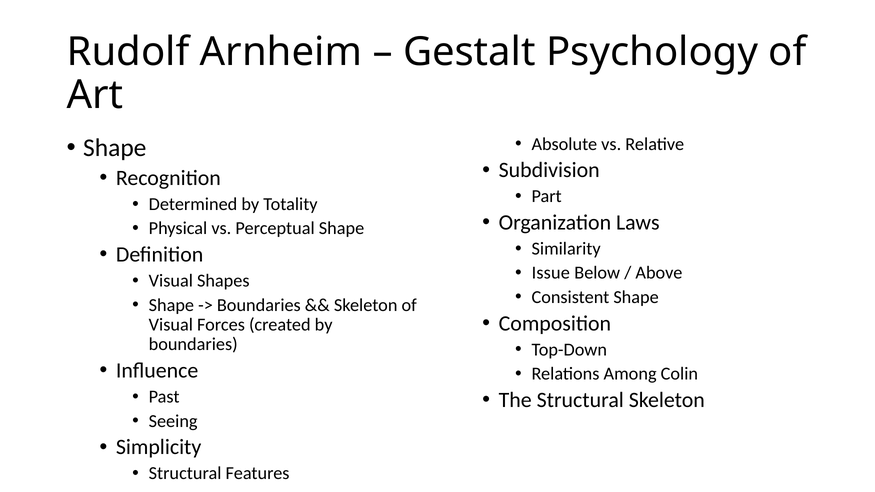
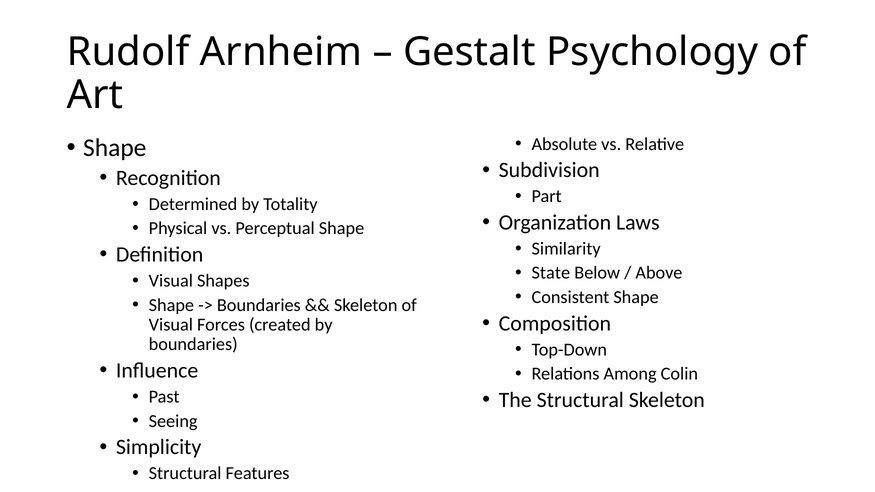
Issue: Issue -> State
